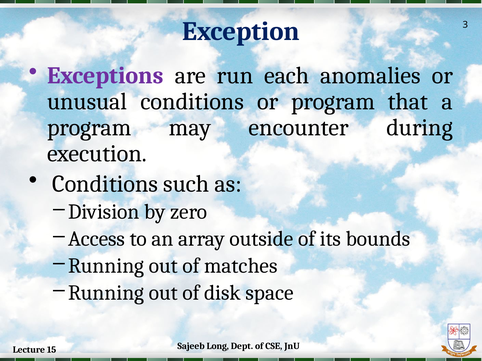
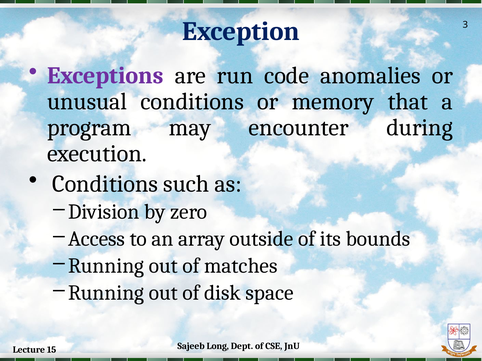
each: each -> code
or program: program -> memory
